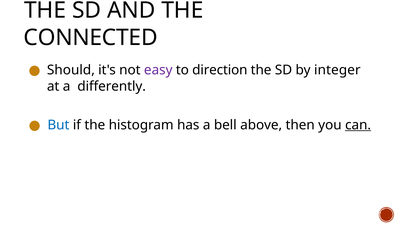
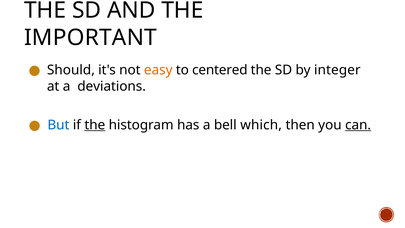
CONNECTED: CONNECTED -> IMPORTANT
easy colour: purple -> orange
direction: direction -> centered
differently: differently -> deviations
the at (95, 125) underline: none -> present
above: above -> which
